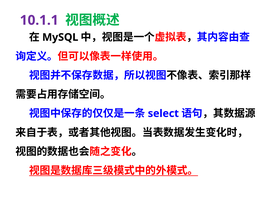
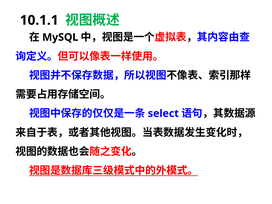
10.1.1 colour: purple -> black
